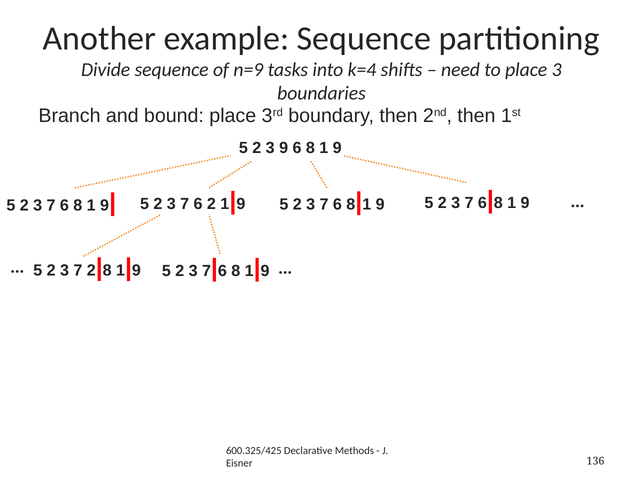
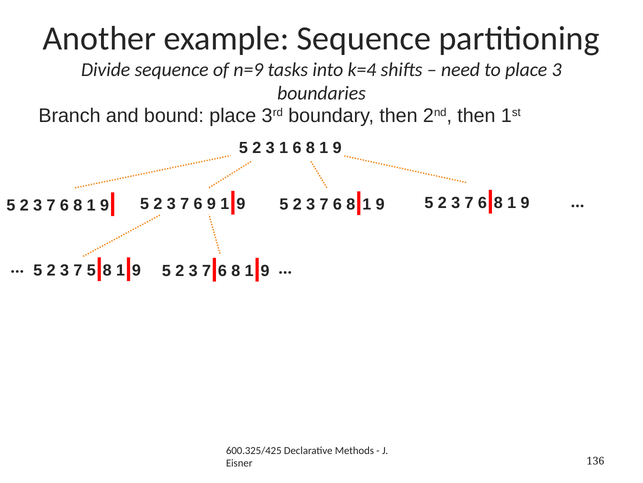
3 9: 9 -> 1
6 2: 2 -> 9
7 2: 2 -> 5
